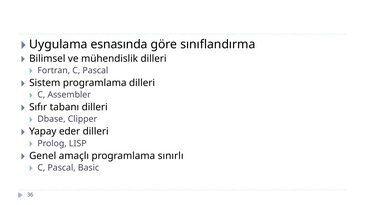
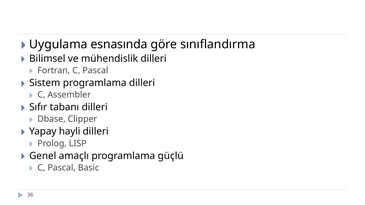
eder: eder -> hayli
sınırlı: sınırlı -> güçlü
